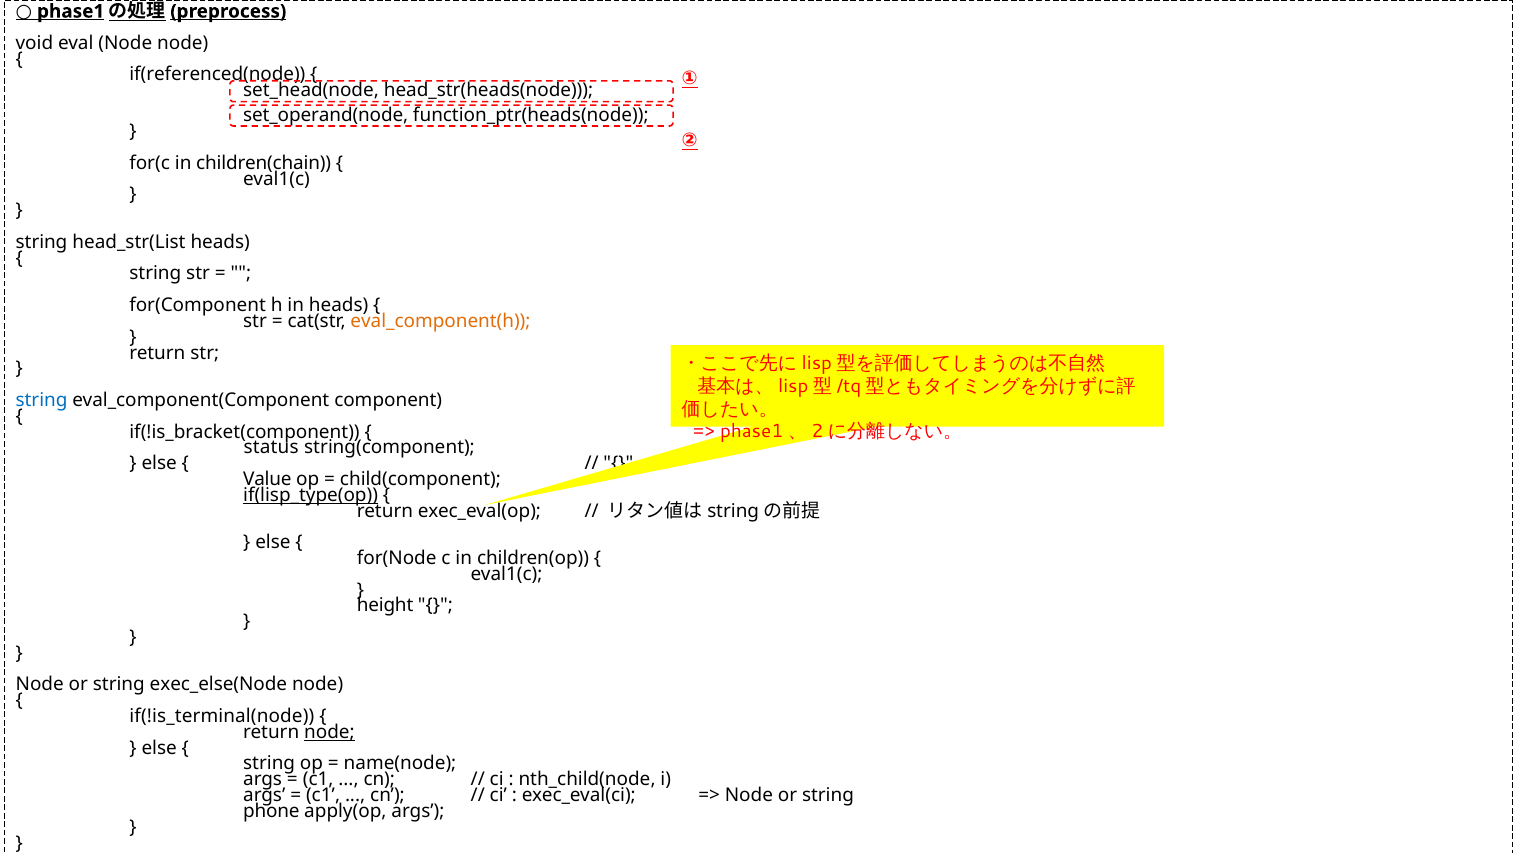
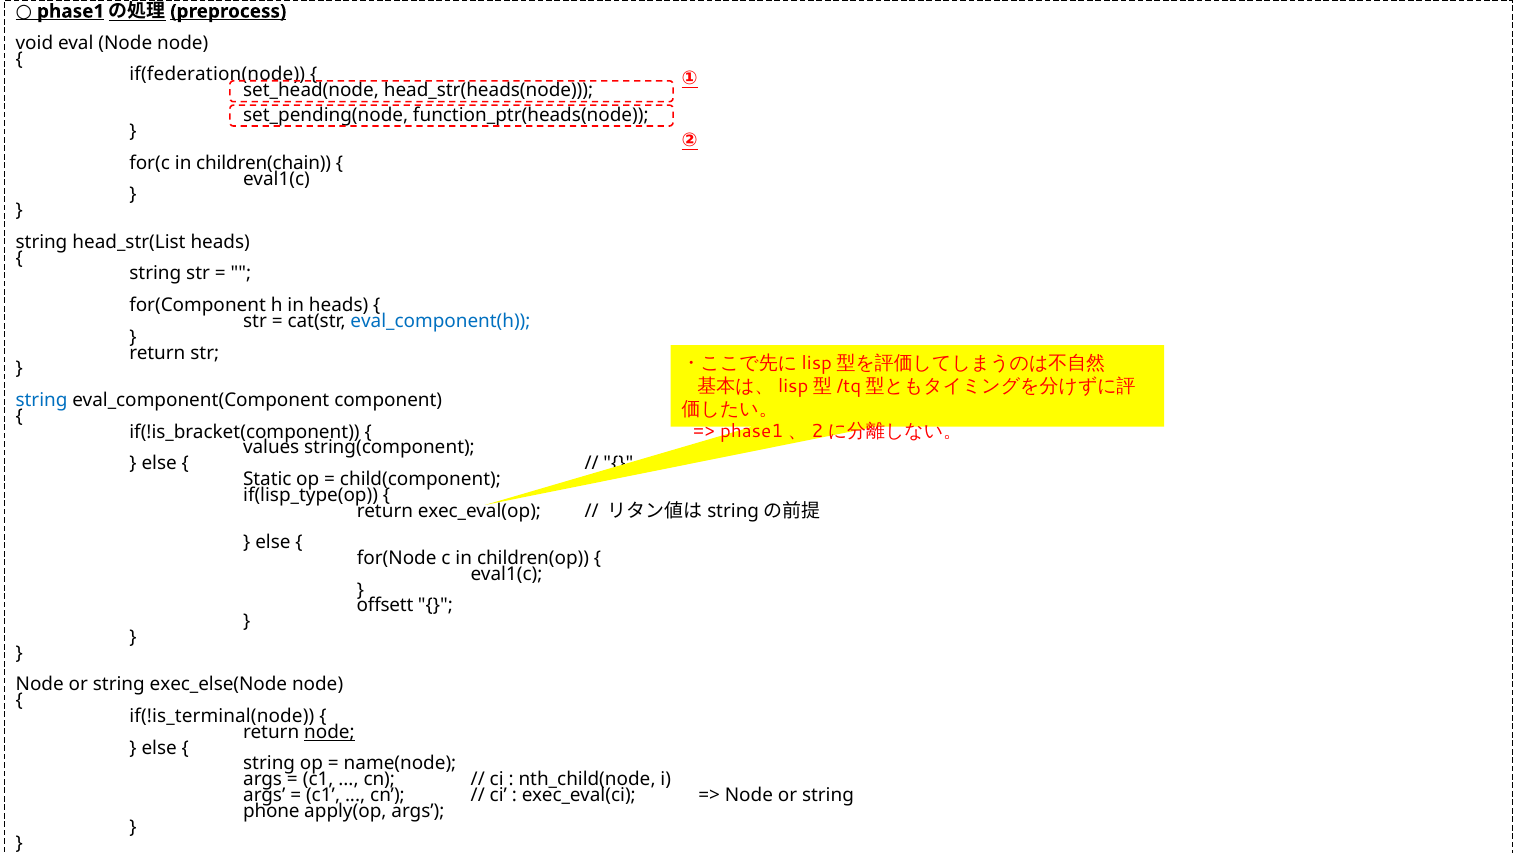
if(referenced(node: if(referenced(node -> if(federation(node
set_operand(node: set_operand(node -> set_pending(node
eval_component(h colour: orange -> blue
status: status -> values
Value: Value -> Static
if(lisp_type(op underline: present -> none
height: height -> offsett
